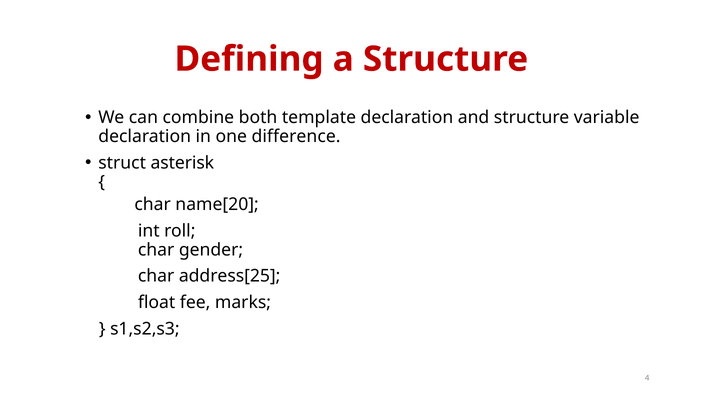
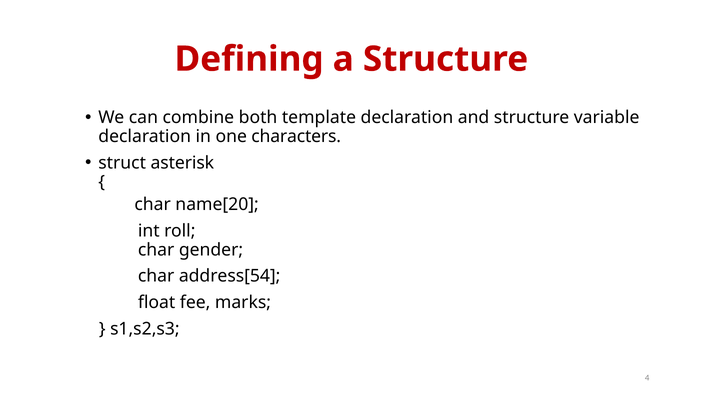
difference: difference -> characters
address[25: address[25 -> address[54
